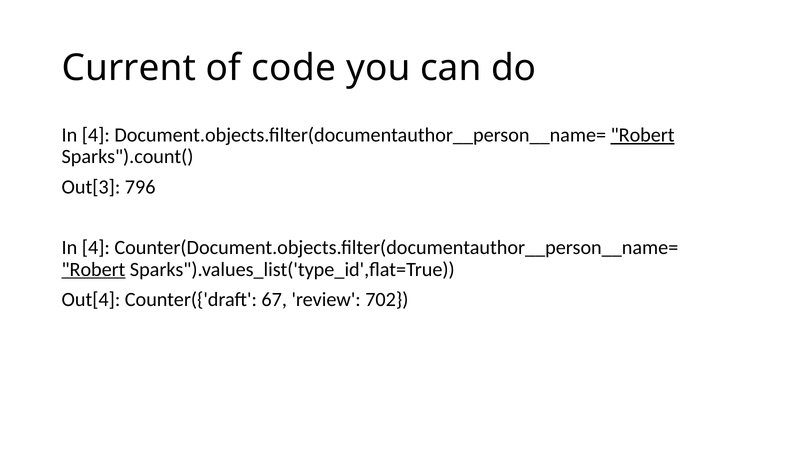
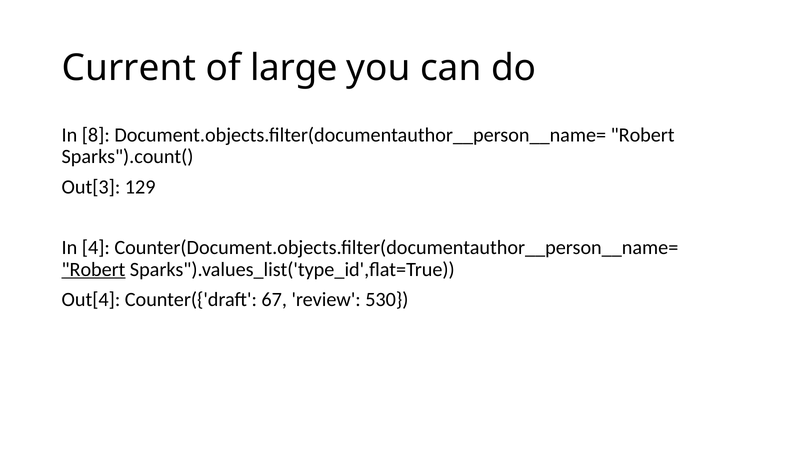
code: code -> large
4 at (96, 135): 4 -> 8
Robert at (643, 135) underline: present -> none
796: 796 -> 129
702: 702 -> 530
